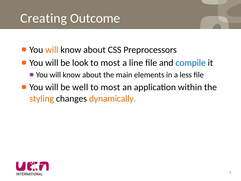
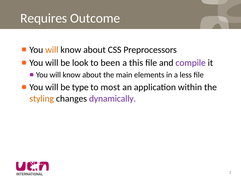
Creating: Creating -> Requires
most at (110, 63): most -> been
line: line -> this
compile colour: blue -> purple
well: well -> type
dynamically colour: orange -> purple
